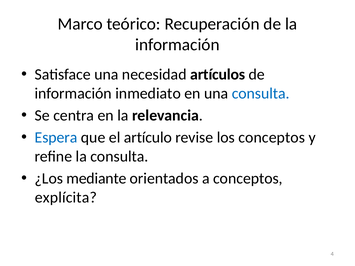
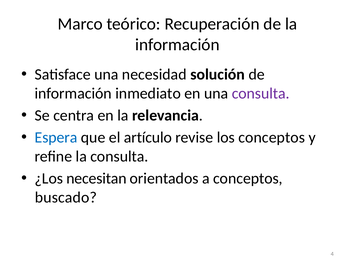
artículos: artículos -> solución
consulta at (261, 93) colour: blue -> purple
mediante: mediante -> necesitan
explícita: explícita -> buscado
